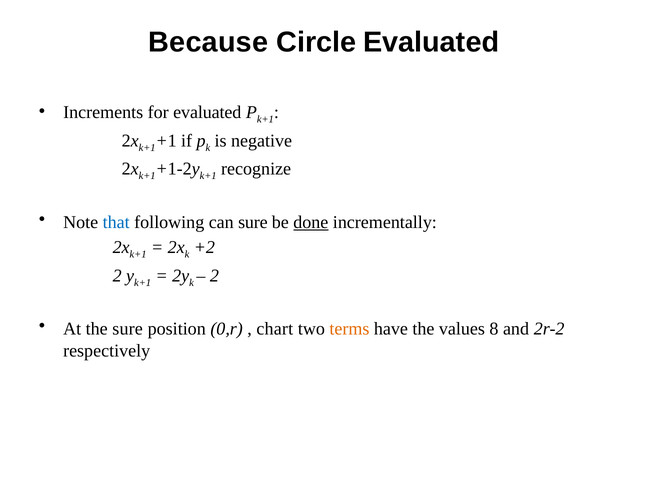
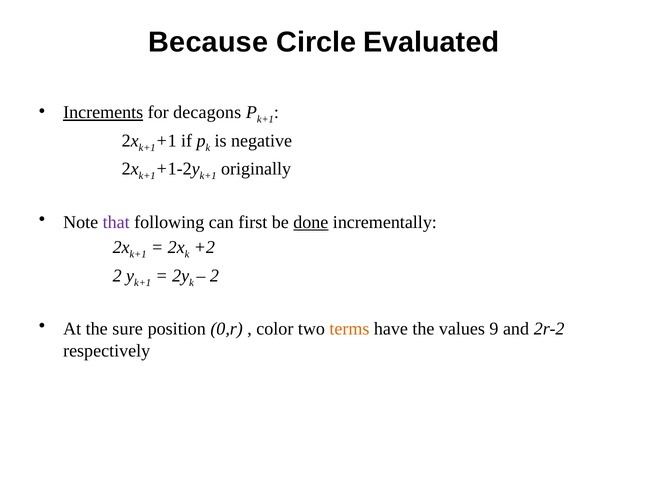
Increments underline: none -> present
for evaluated: evaluated -> decagons
recognize: recognize -> originally
that colour: blue -> purple
can sure: sure -> first
chart: chart -> color
8: 8 -> 9
